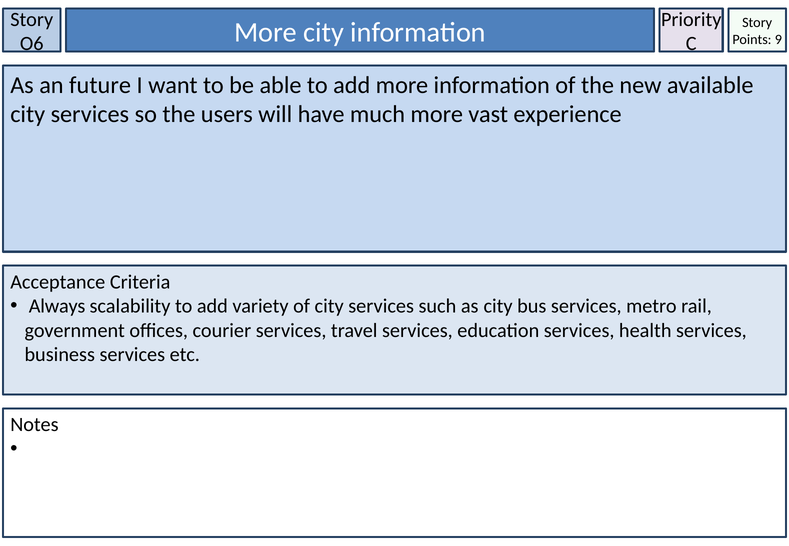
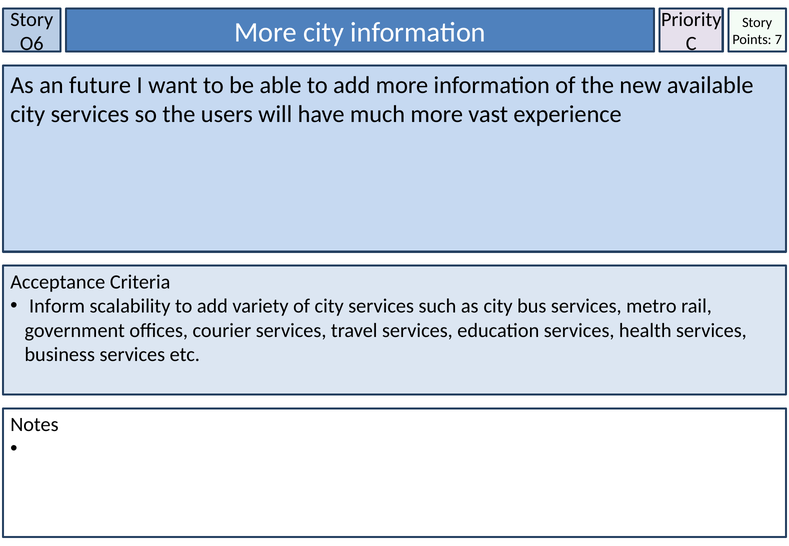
9: 9 -> 7
Always: Always -> Inform
